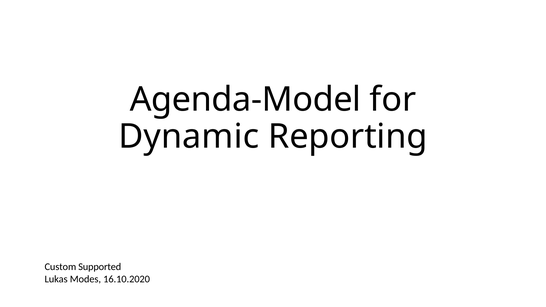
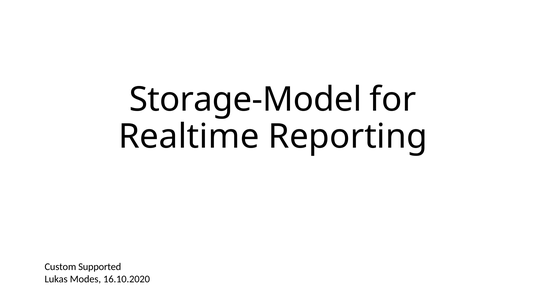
Agenda-Model: Agenda-Model -> Storage-Model
Dynamic: Dynamic -> Realtime
